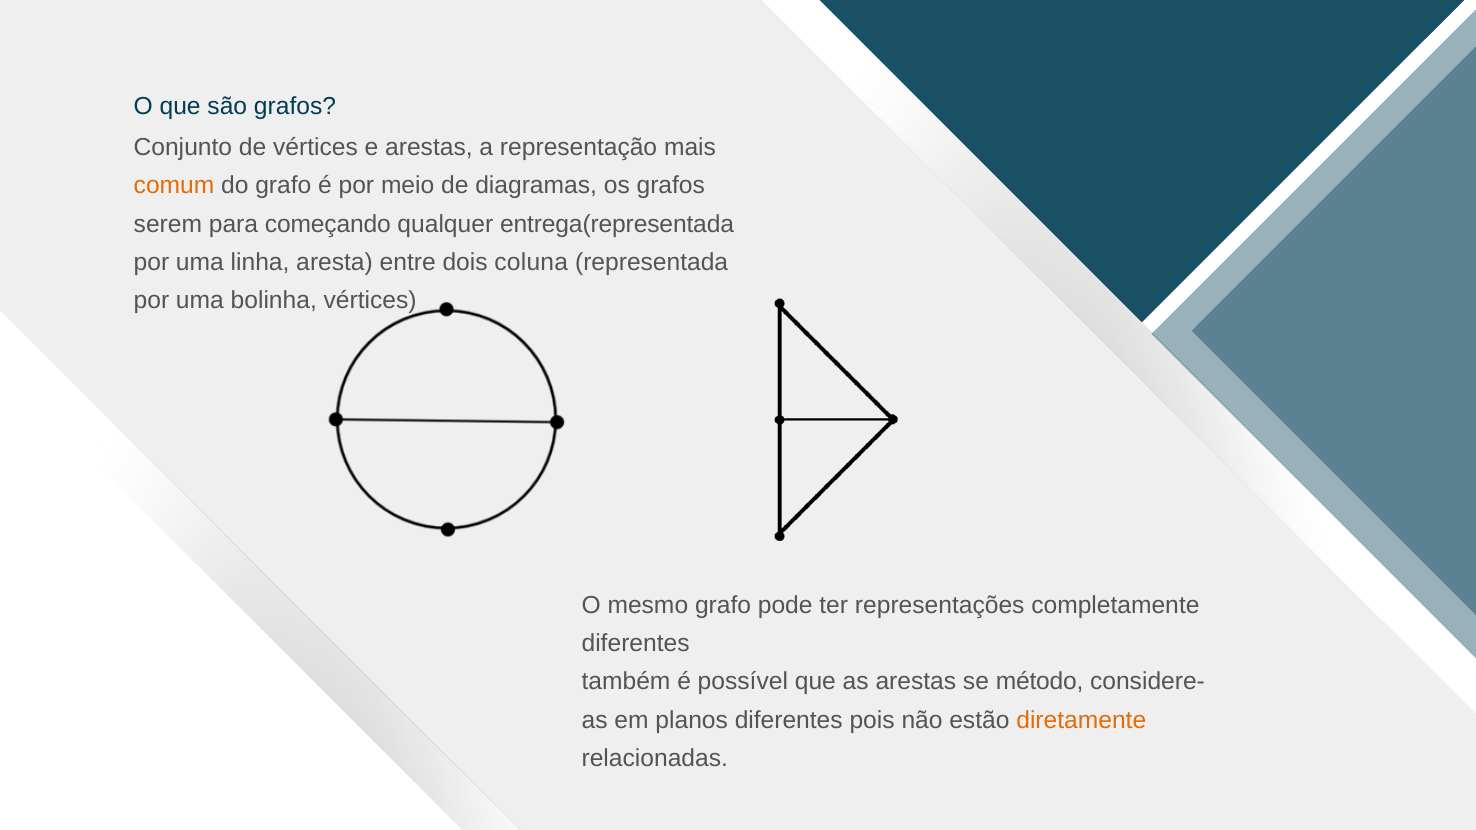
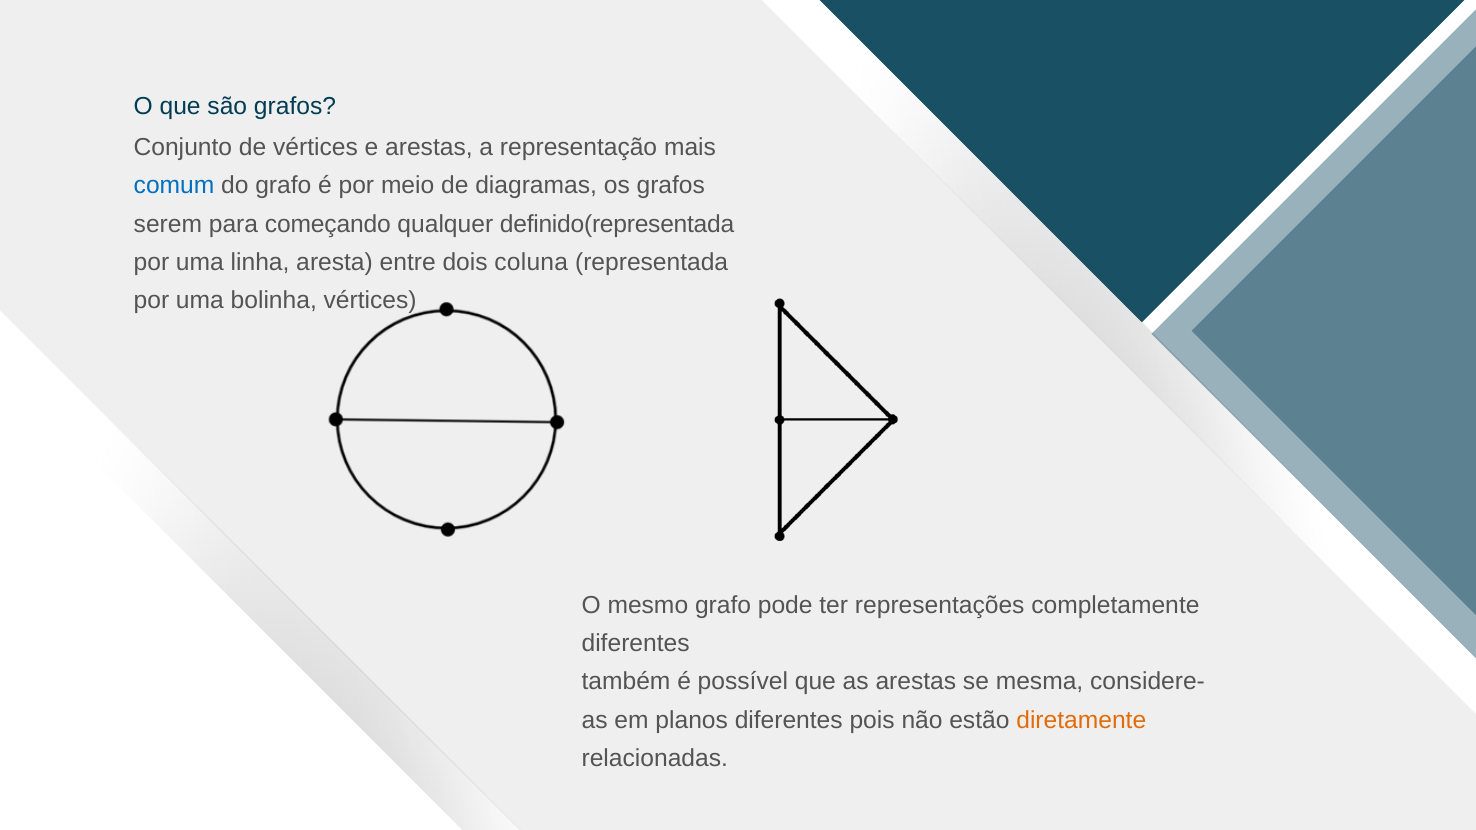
comum colour: orange -> blue
entrega(representada: entrega(representada -> definido(representada
método: método -> mesma
